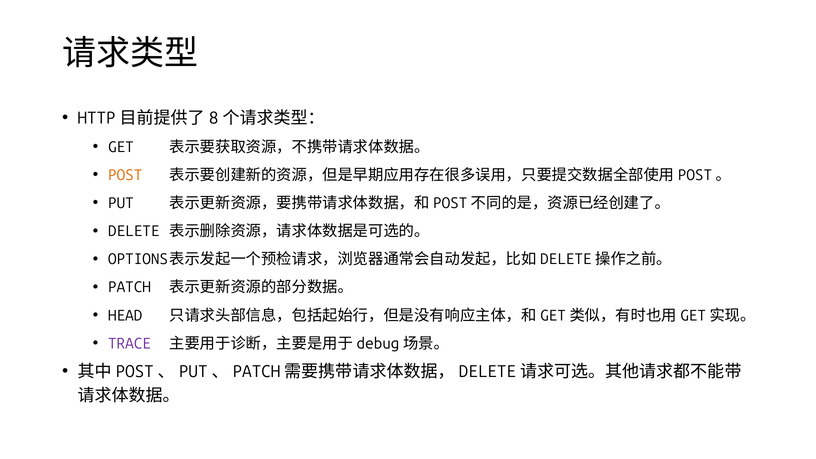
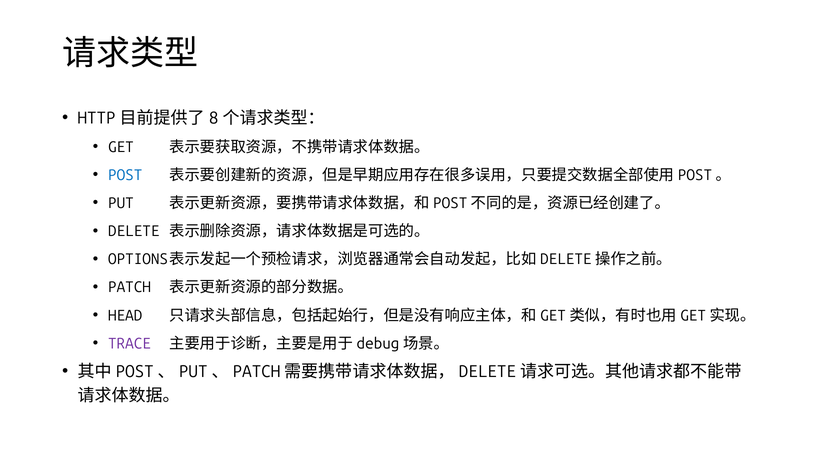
POST colour: orange -> blue
